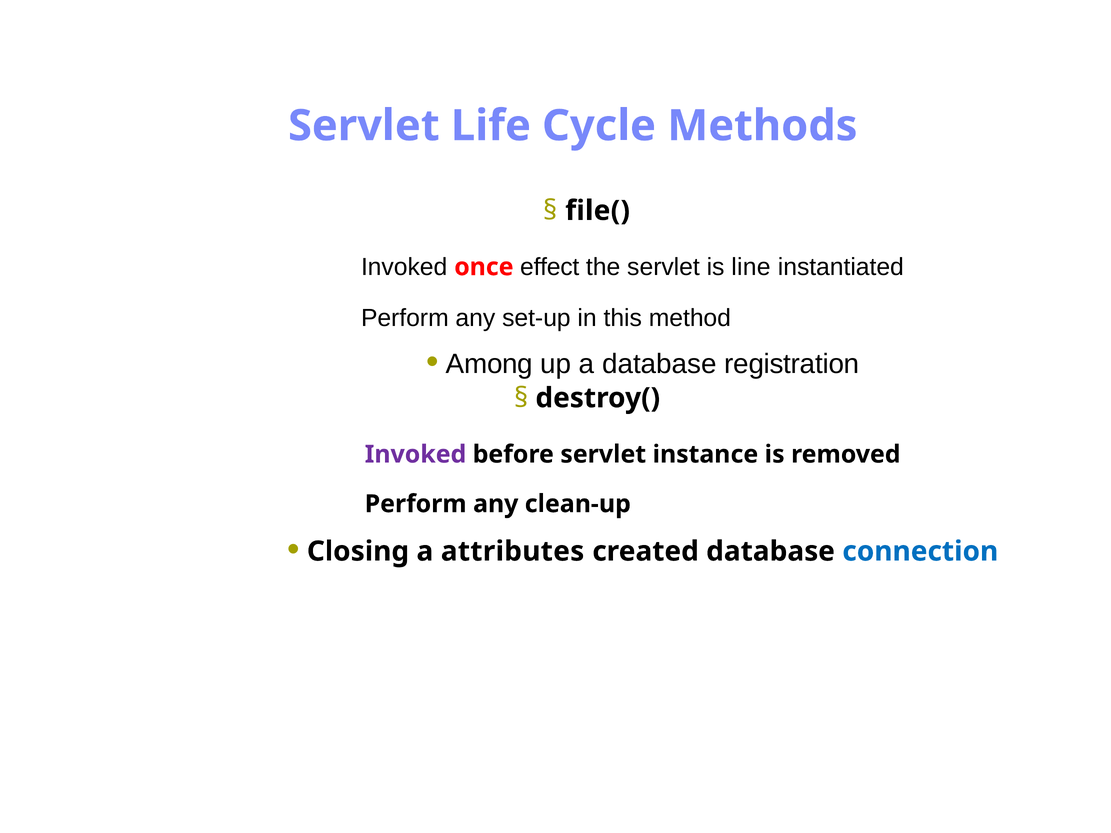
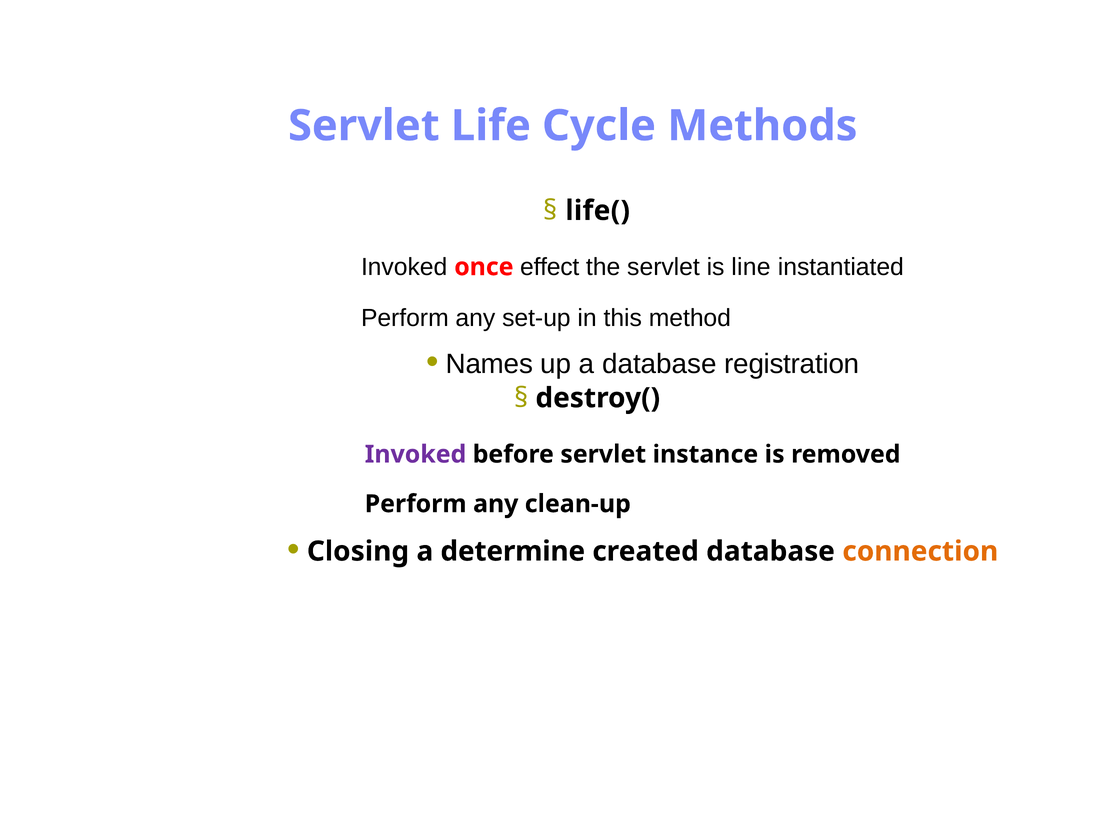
file(: file( -> life(
Among: Among -> Names
attributes: attributes -> determine
connection colour: blue -> orange
